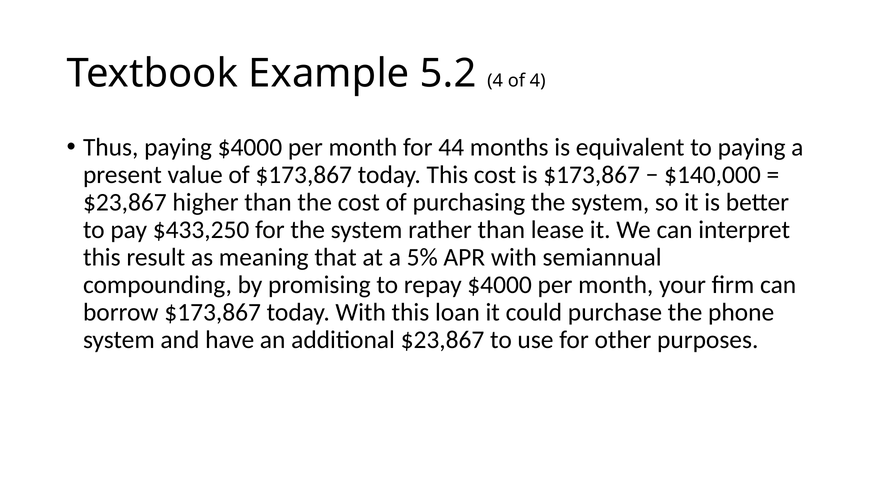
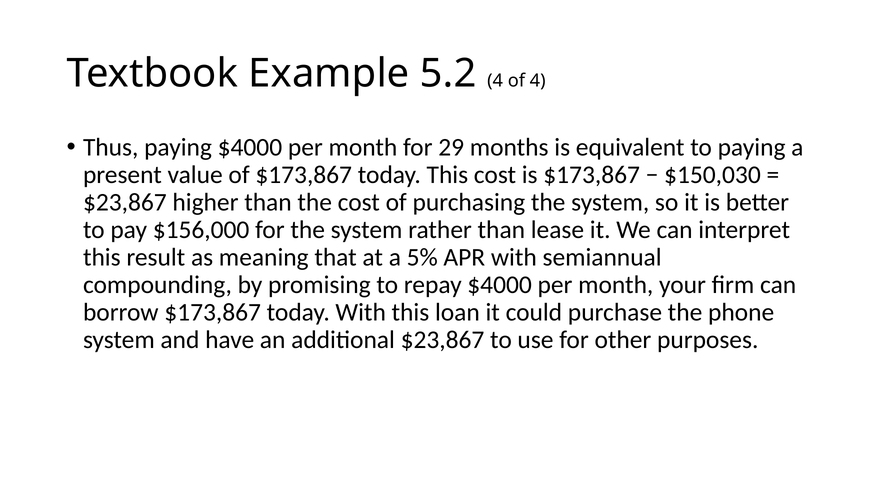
44: 44 -> 29
$140,000: $140,000 -> $150,030
$433,250: $433,250 -> $156,000
